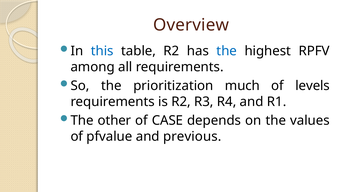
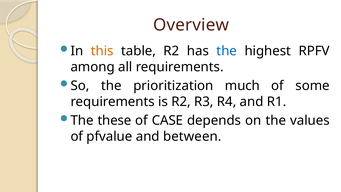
this colour: blue -> orange
levels: levels -> some
other: other -> these
previous: previous -> between
